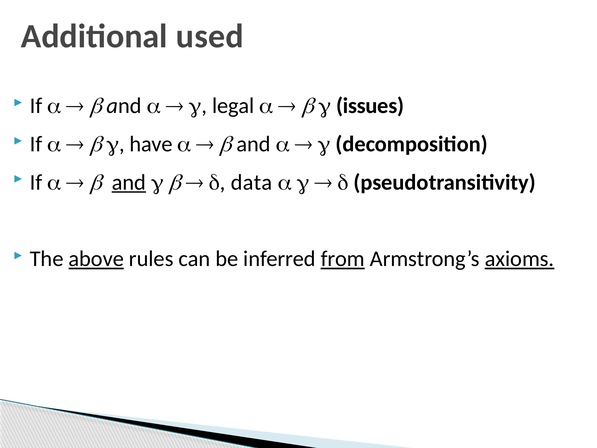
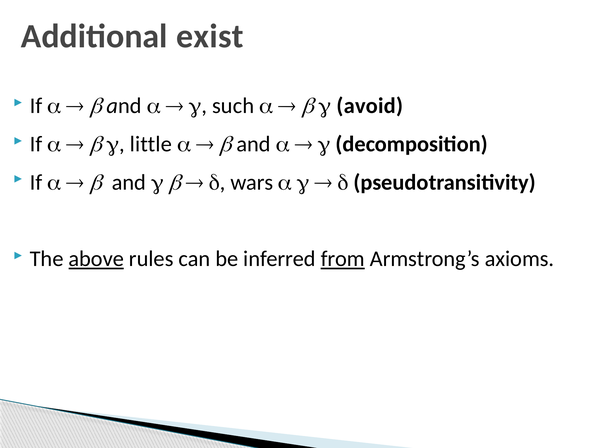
used: used -> exist
legal: legal -> such
issues: issues -> avoid
have: have -> little
and at (129, 182) underline: present -> none
data: data -> wars
axioms underline: present -> none
